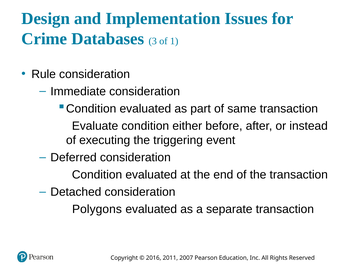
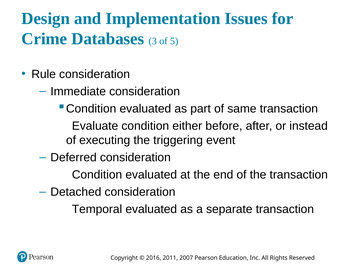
1: 1 -> 5
Polygons: Polygons -> Temporal
